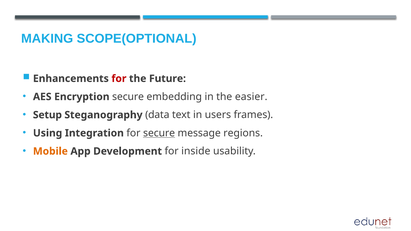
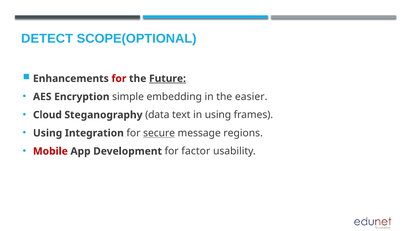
MAKING: MAKING -> DETECT
Future underline: none -> present
Encryption secure: secure -> simple
Setup: Setup -> Cloud
in users: users -> using
Mobile colour: orange -> red
inside: inside -> factor
